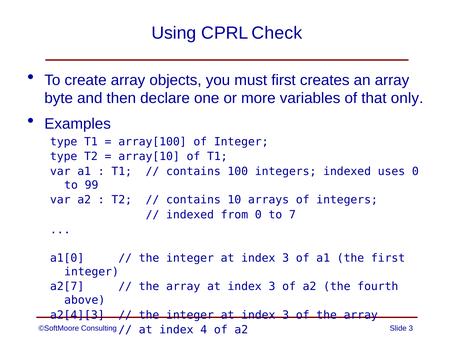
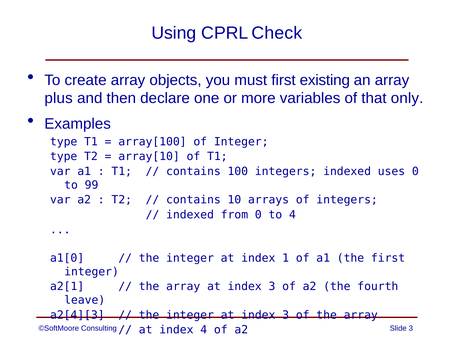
creates: creates -> existing
byte: byte -> plus
to 7: 7 -> 4
3 at (286, 258): 3 -> 1
a2[7: a2[7 -> a2[1
above: above -> leave
